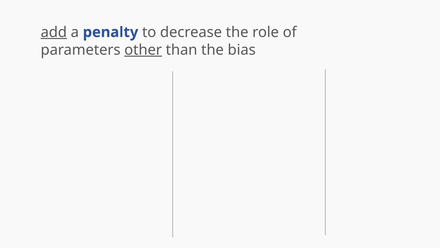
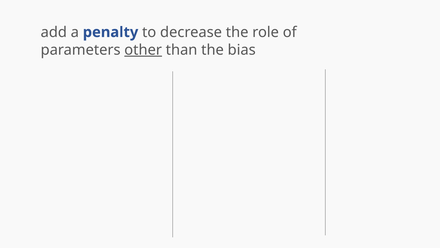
add underline: present -> none
